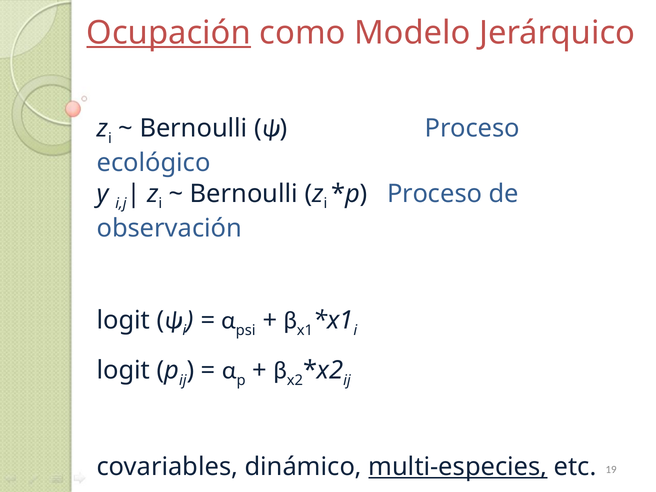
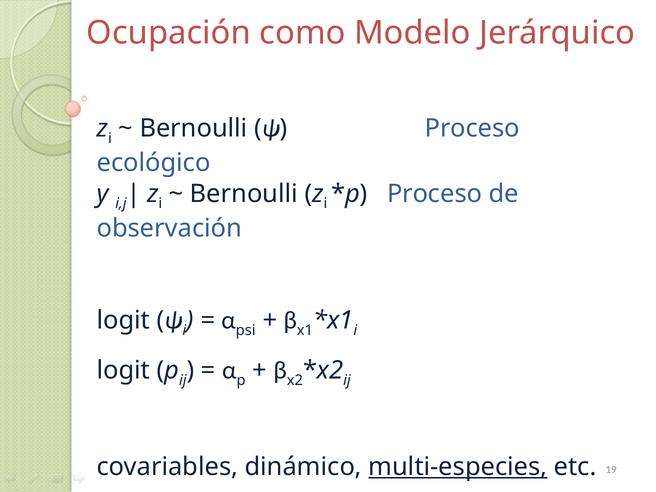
Ocupación underline: present -> none
